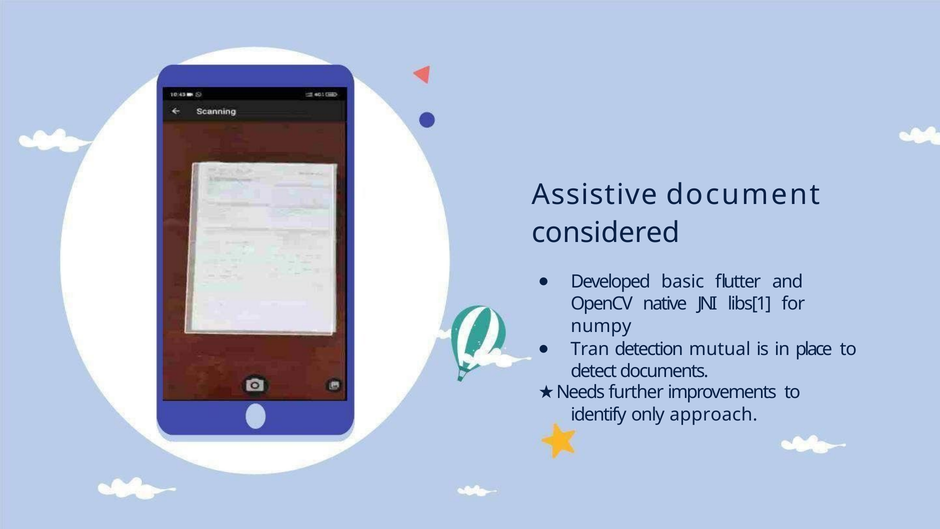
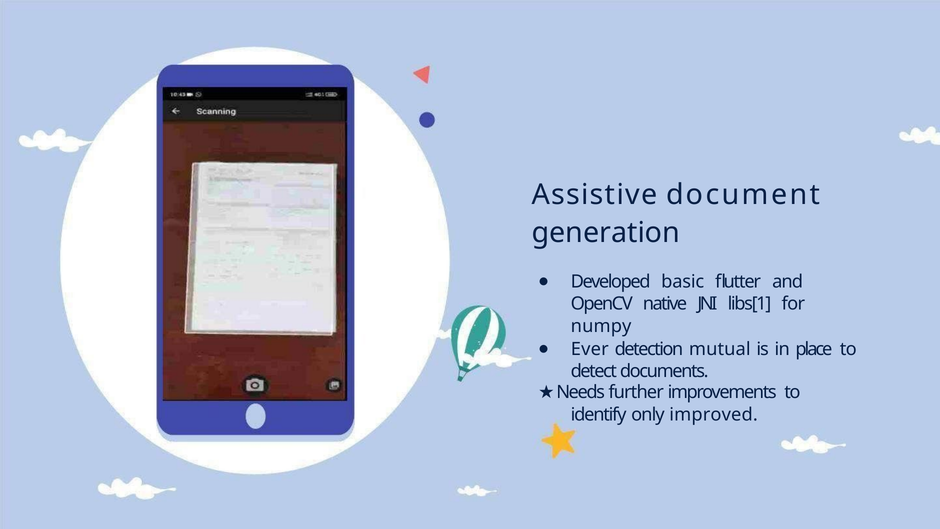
considered: considered -> generation
Tran: Tran -> Ever
approach: approach -> improved
